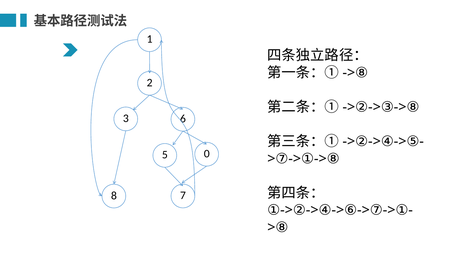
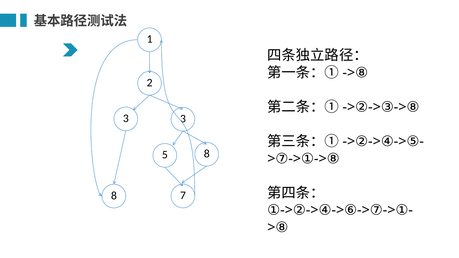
3 6: 6 -> 3
5 0: 0 -> 8
